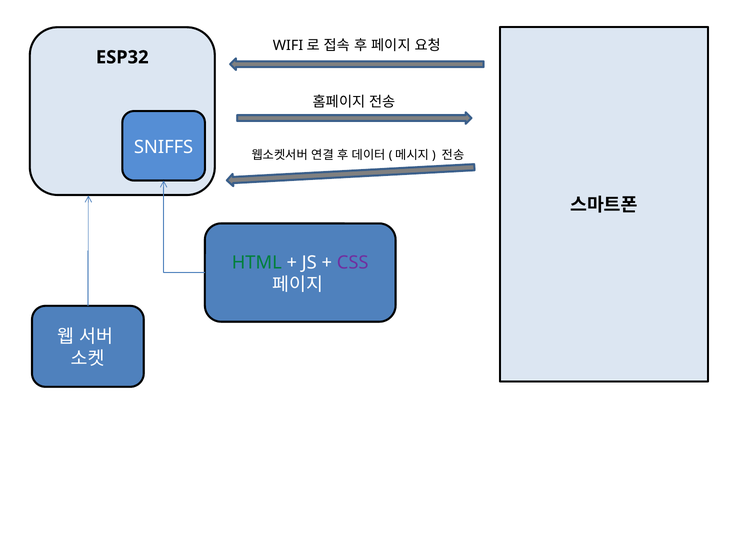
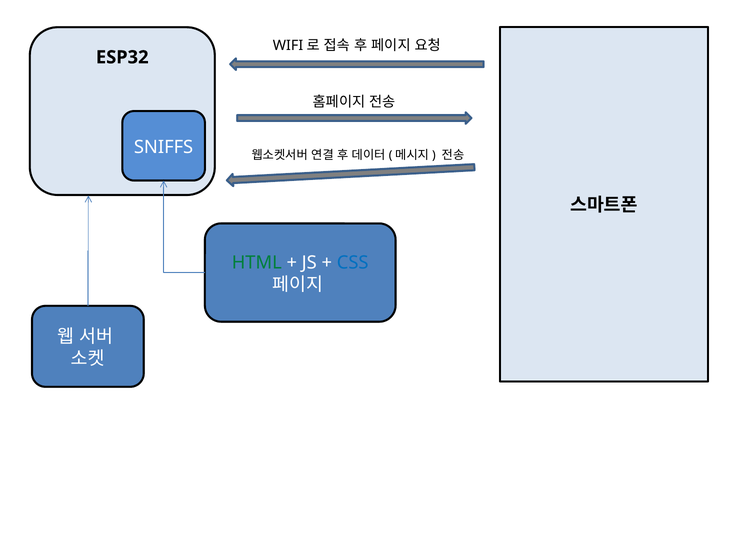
CSS colour: purple -> blue
